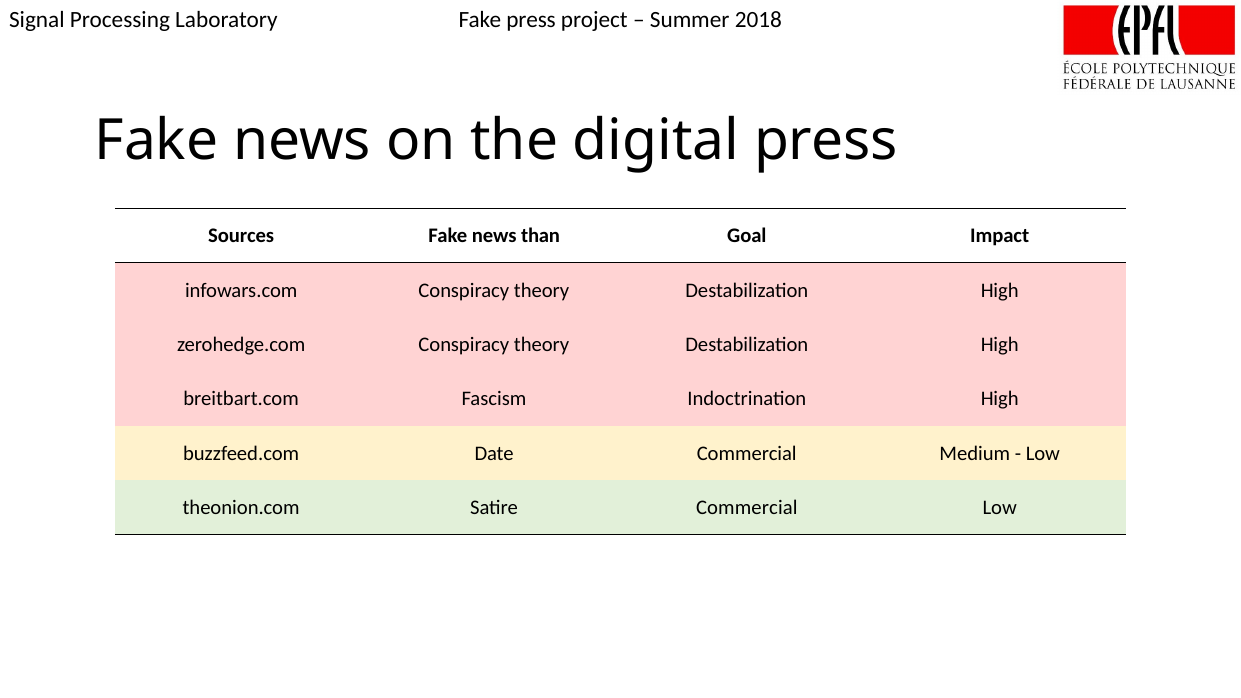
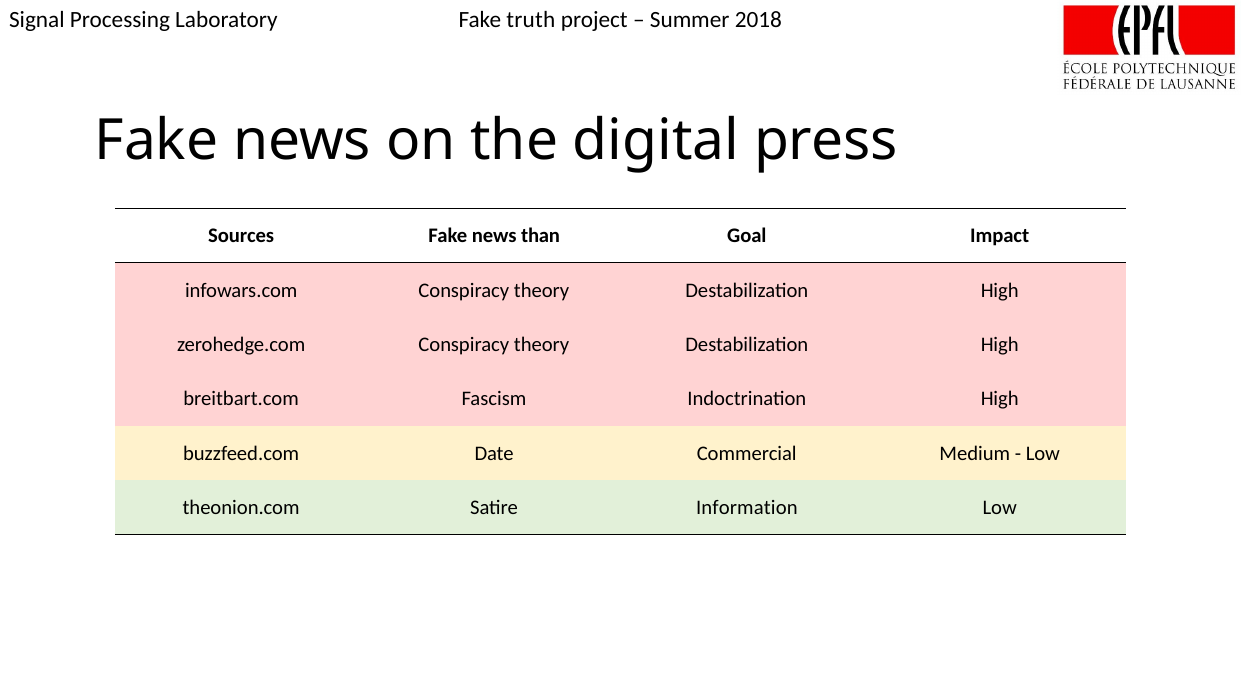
Fake press: press -> truth
Satire Commercial: Commercial -> Information
